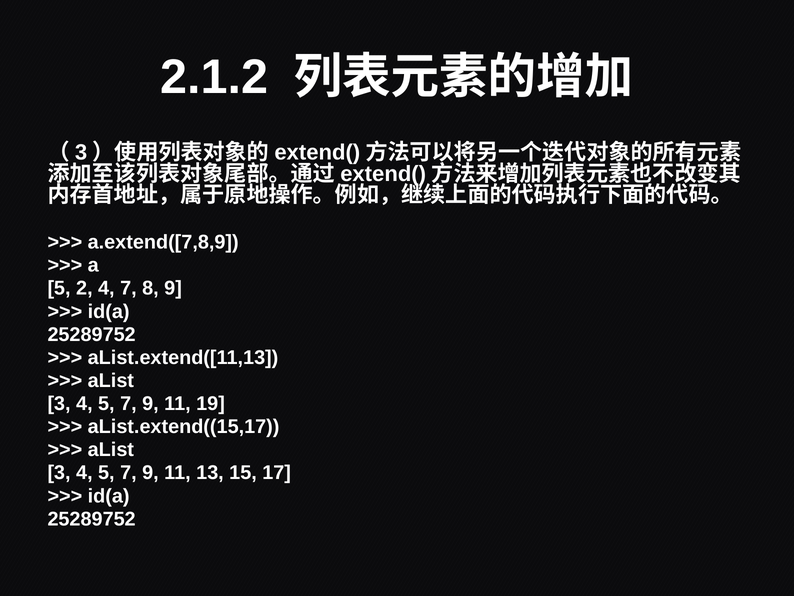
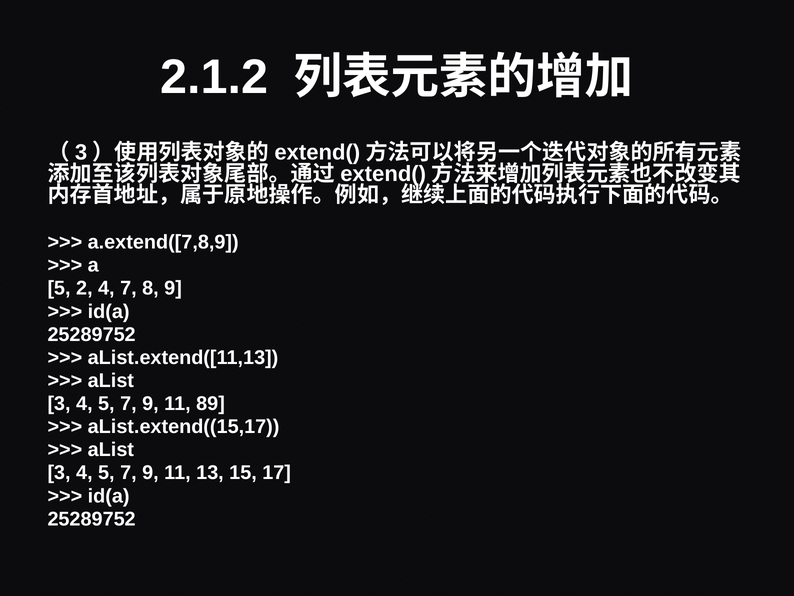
19: 19 -> 89
